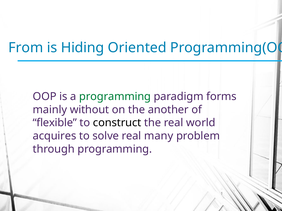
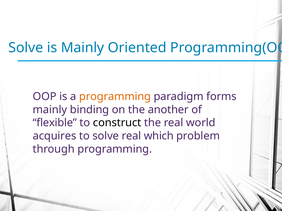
From at (26, 48): From -> Solve
is Hiding: Hiding -> Mainly
programming at (115, 97) colour: green -> orange
without: without -> binding
many: many -> which
